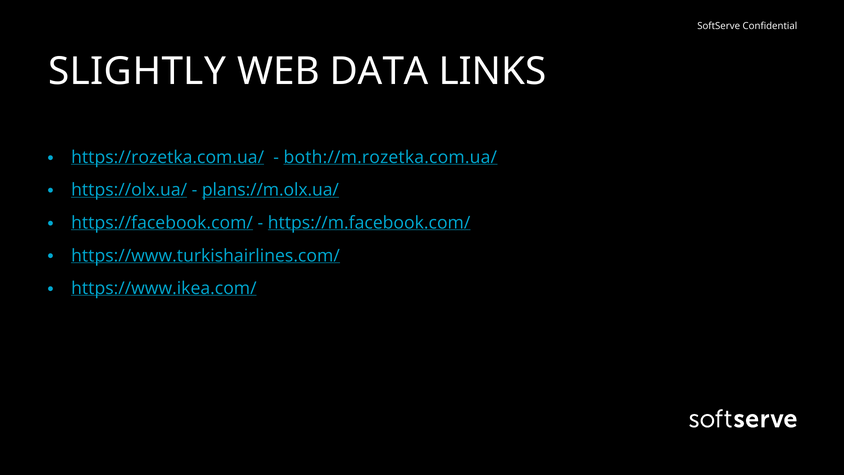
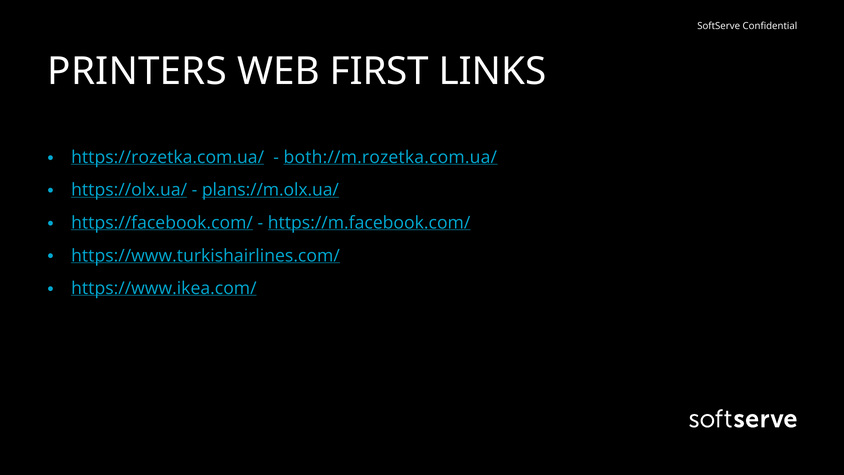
SLIGHTLY: SLIGHTLY -> PRINTERS
DATA: DATA -> FIRST
